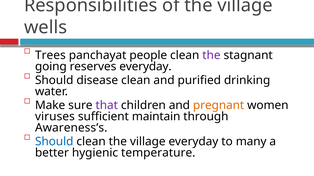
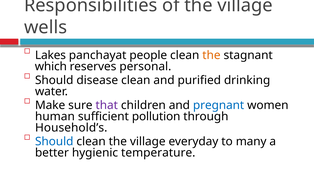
Trees: Trees -> Lakes
the at (211, 55) colour: purple -> orange
going: going -> which
reserves everyday: everyday -> personal
pregnant colour: orange -> blue
viruses: viruses -> human
maintain: maintain -> pollution
Awareness’s: Awareness’s -> Household’s
